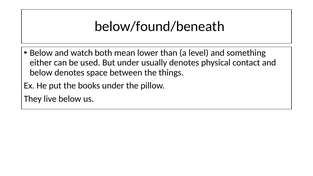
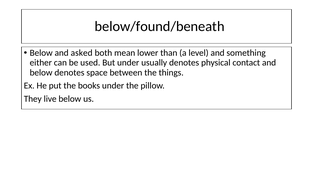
watch: watch -> asked
